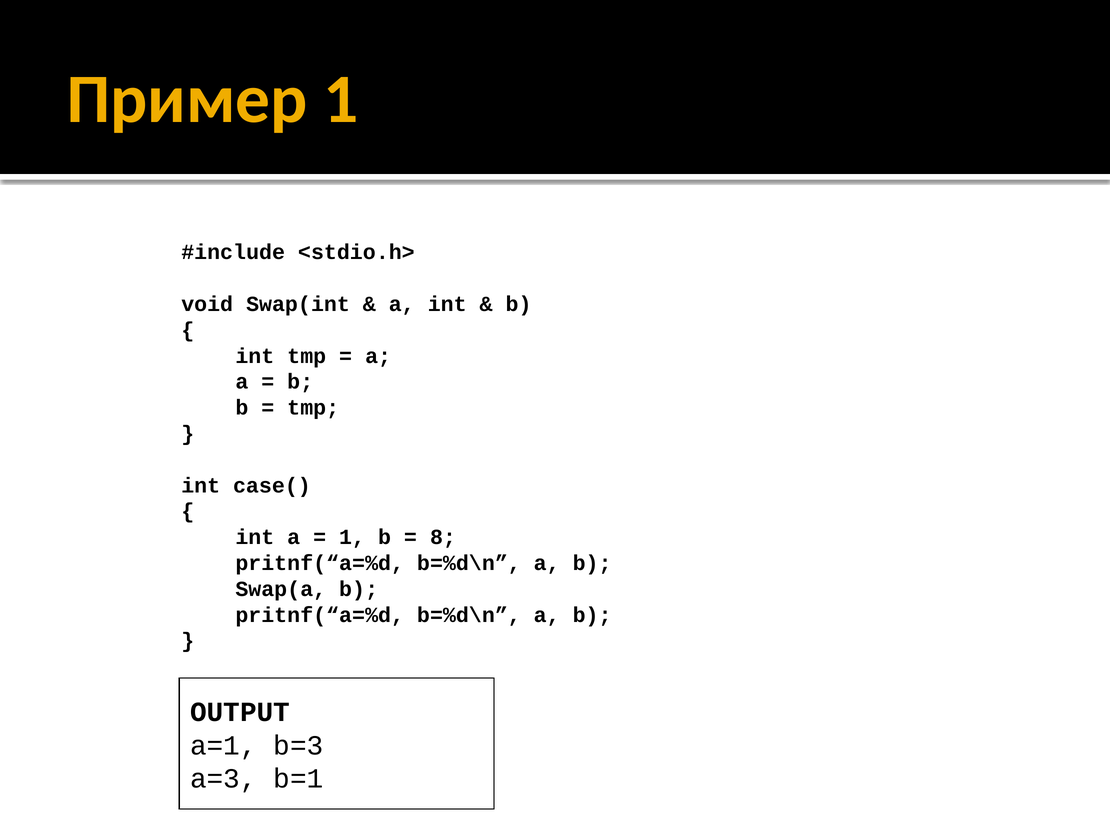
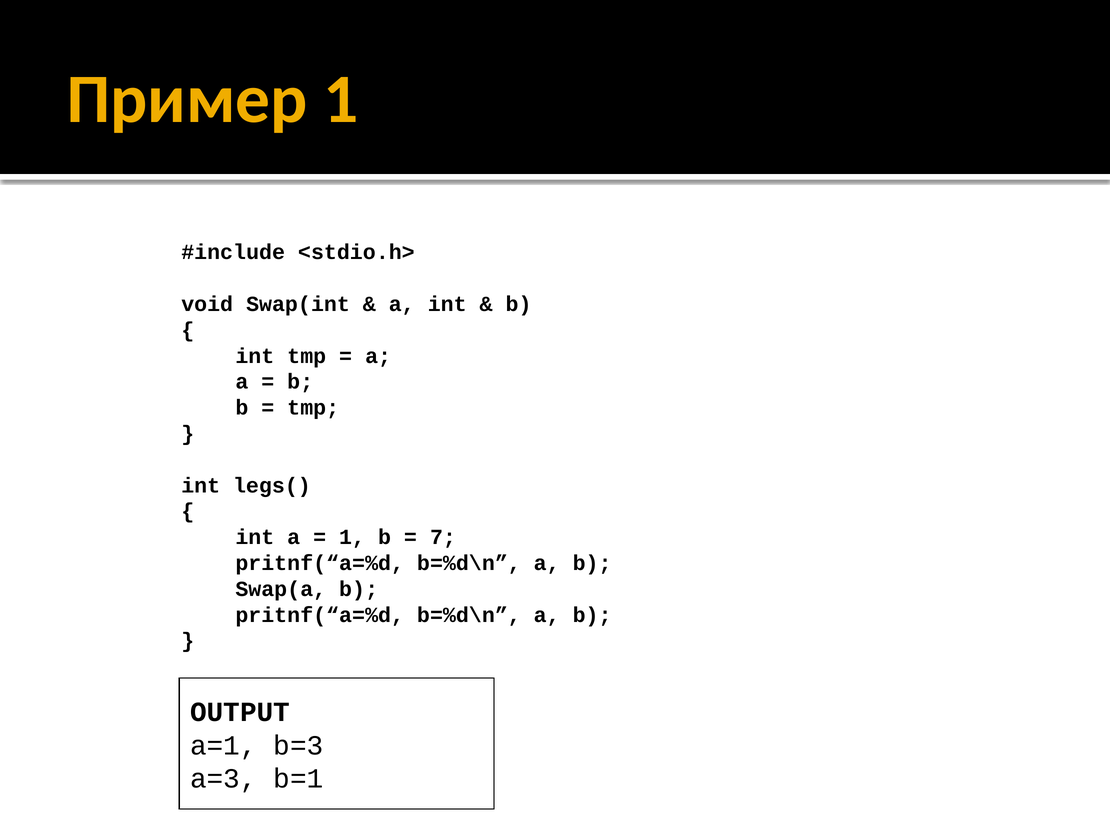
case(: case( -> legs(
8: 8 -> 7
